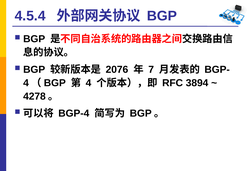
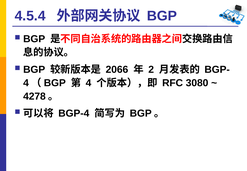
2076: 2076 -> 2066
7: 7 -> 2
3894: 3894 -> 3080
